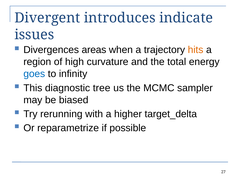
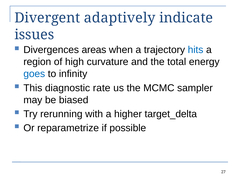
introduces: introduces -> adaptively
hits colour: orange -> blue
tree: tree -> rate
